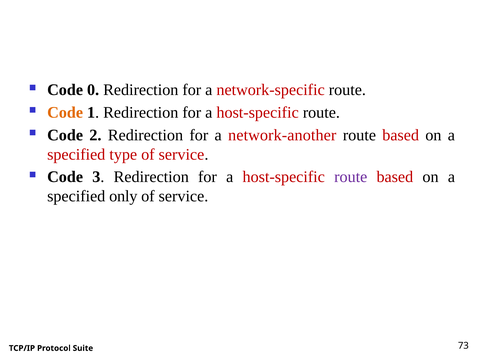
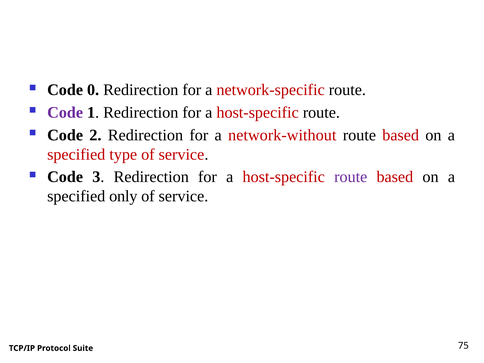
Code at (65, 112) colour: orange -> purple
network-another: network-another -> network-without
73: 73 -> 75
